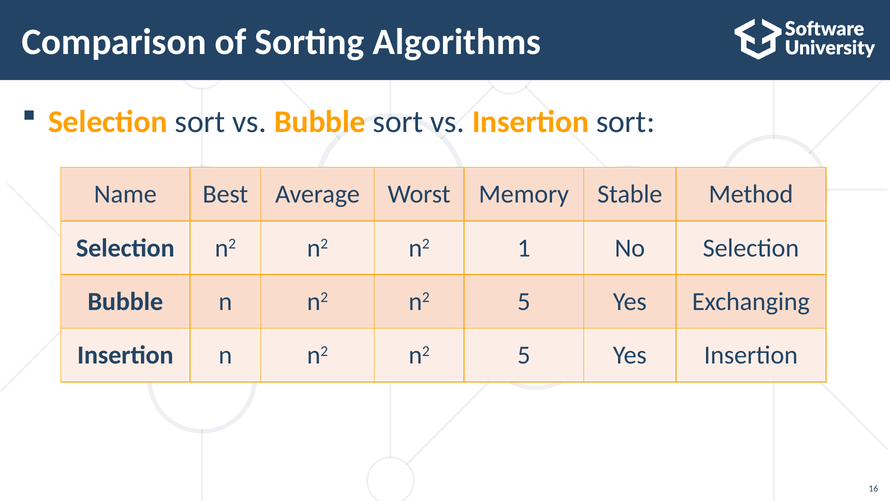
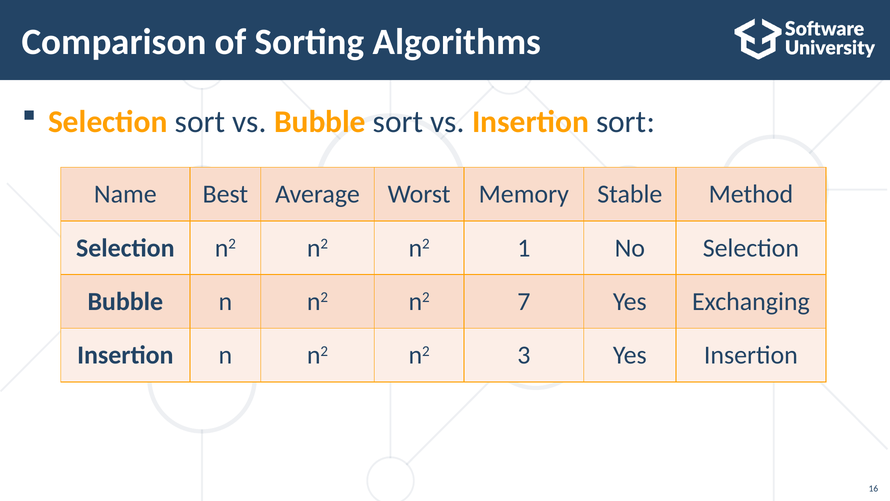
5 at (524, 301): 5 -> 7
5 at (524, 355): 5 -> 3
